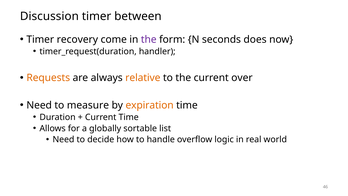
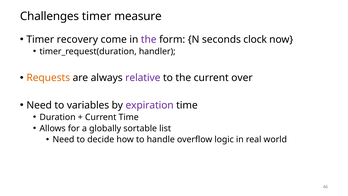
Discussion: Discussion -> Challenges
between: between -> measure
does: does -> clock
relative colour: orange -> purple
measure: measure -> variables
expiration colour: orange -> purple
